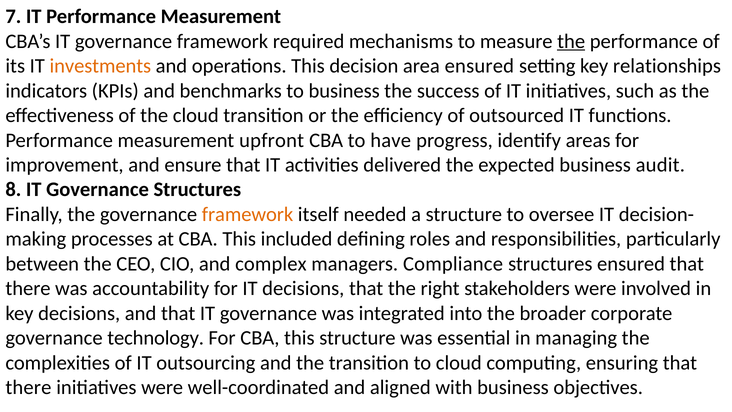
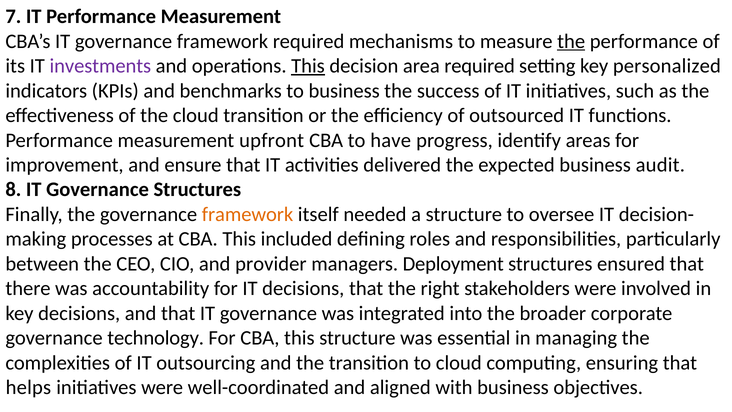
investments colour: orange -> purple
This at (308, 66) underline: none -> present
area ensured: ensured -> required
relationships: relationships -> personalized
complex: complex -> provider
Compliance: Compliance -> Deployment
there at (28, 387): there -> helps
